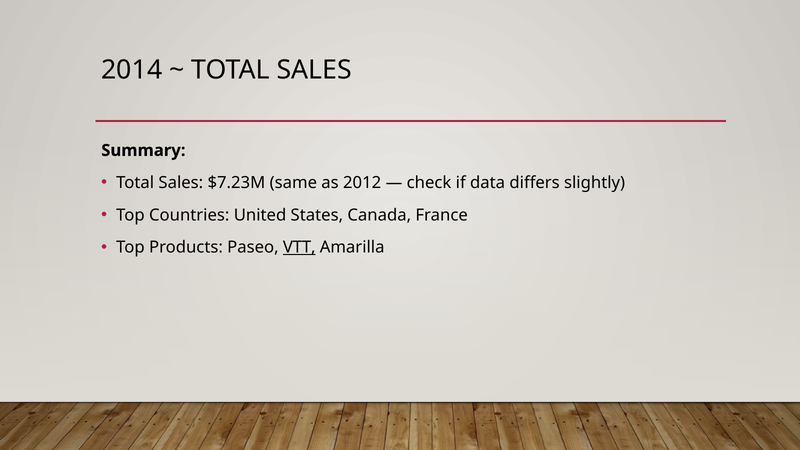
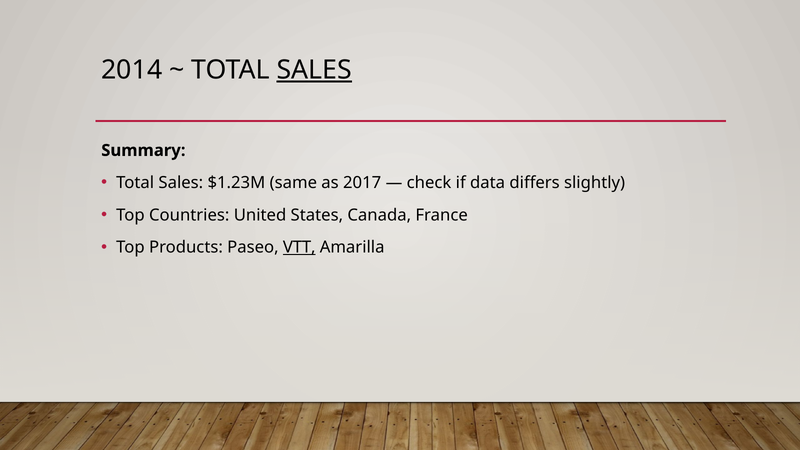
SALES at (314, 70) underline: none -> present
$7.23M: $7.23M -> $1.23M
2012: 2012 -> 2017
